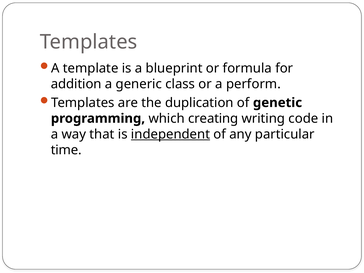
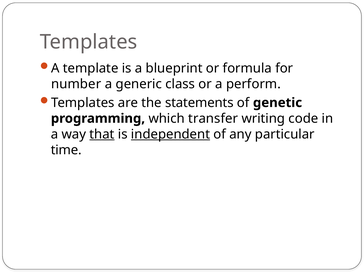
addition: addition -> number
duplication: duplication -> statements
creating: creating -> transfer
that underline: none -> present
